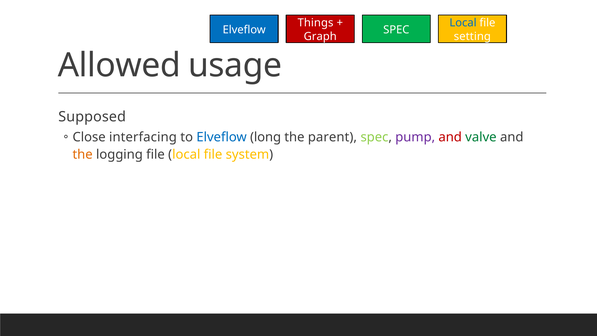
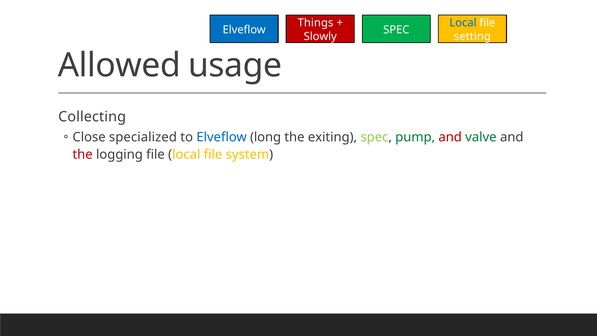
Graph: Graph -> Slowly
Supposed: Supposed -> Collecting
interfacing: interfacing -> specialized
parent: parent -> exiting
pump colour: purple -> green
the at (83, 154) colour: orange -> red
